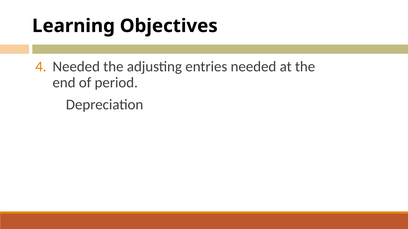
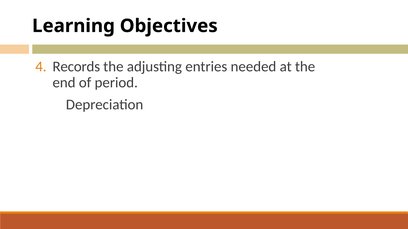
Needed at (76, 67): Needed -> Records
